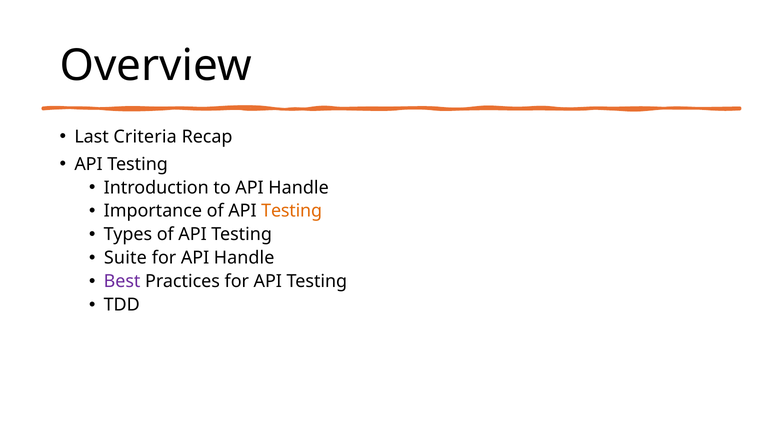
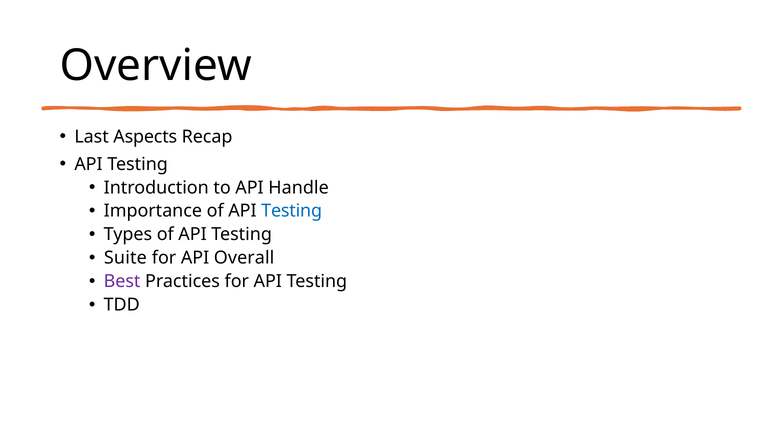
Criteria: Criteria -> Aspects
Testing at (292, 211) colour: orange -> blue
for API Handle: Handle -> Overall
